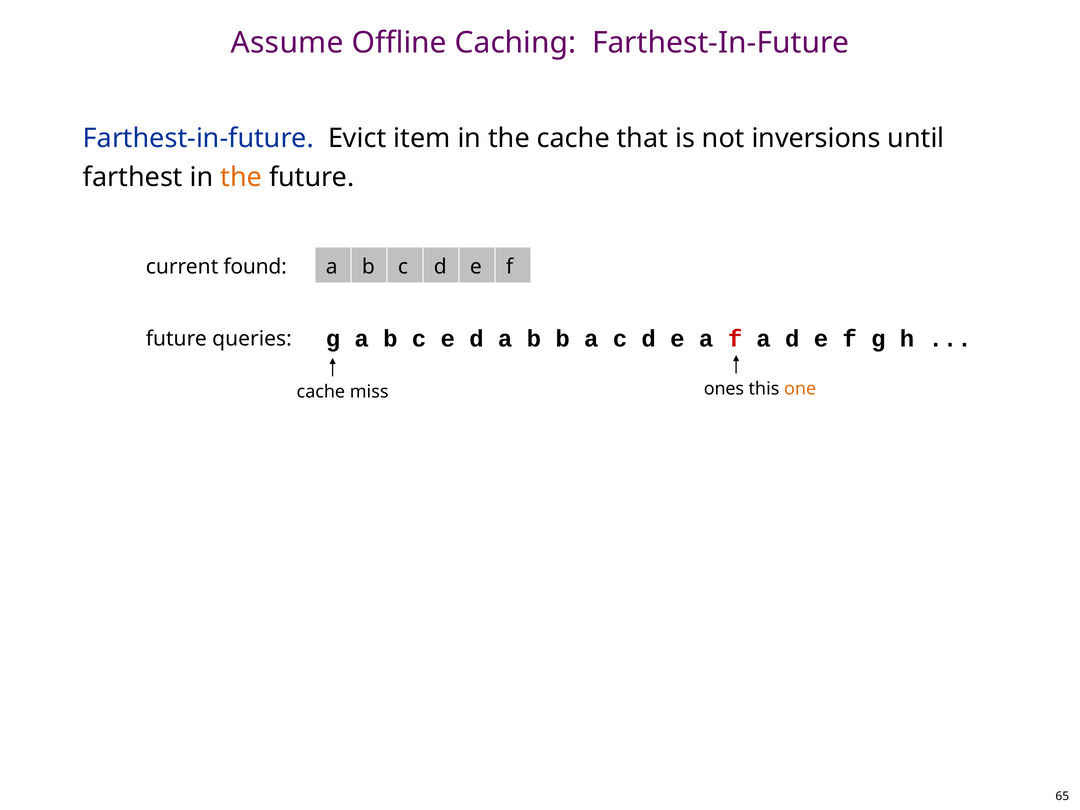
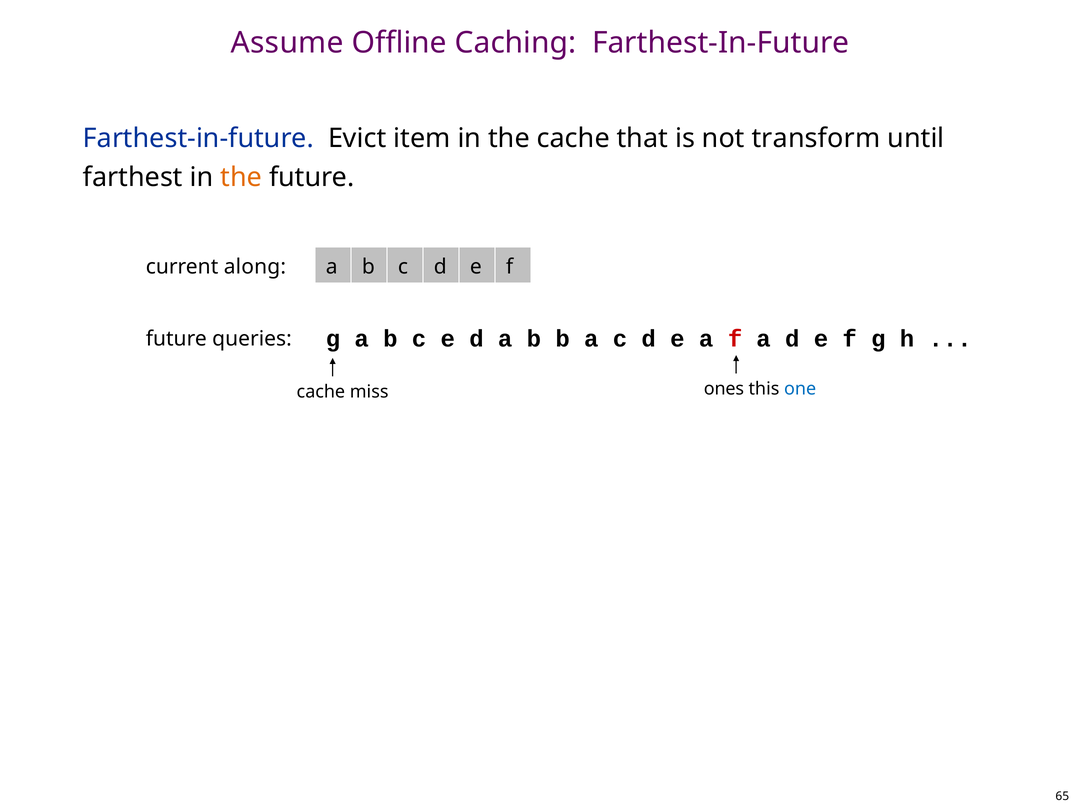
inversions: inversions -> transform
found: found -> along
one colour: orange -> blue
